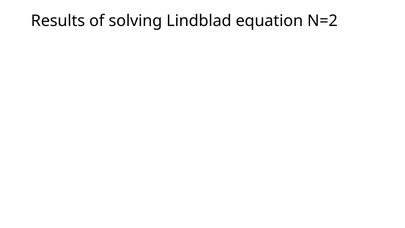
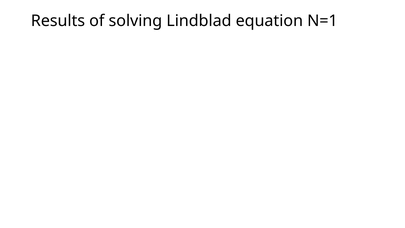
N=2: N=2 -> N=1
